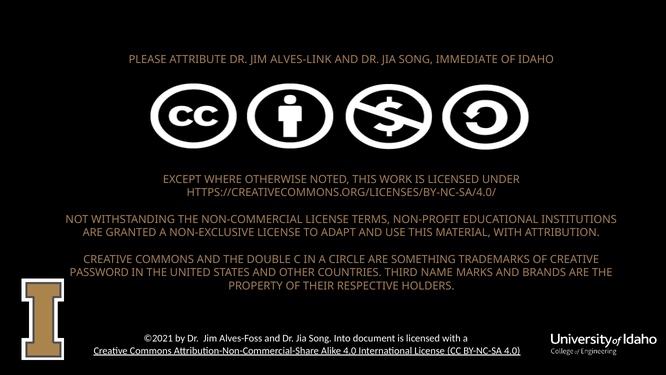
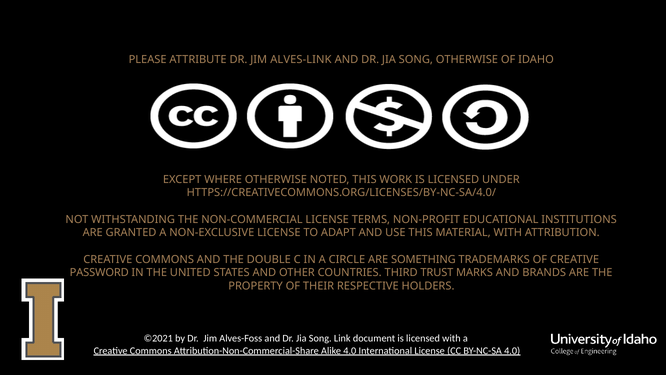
SONG IMMEDIATE: IMMEDIATE -> OTHERWISE
NAME: NAME -> TRUST
Into: Into -> Link
